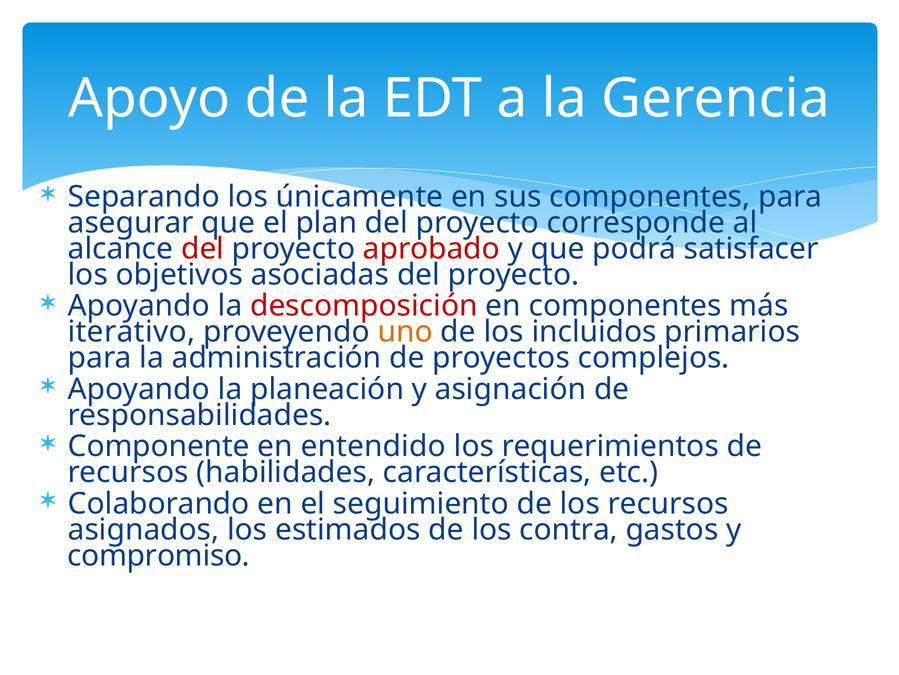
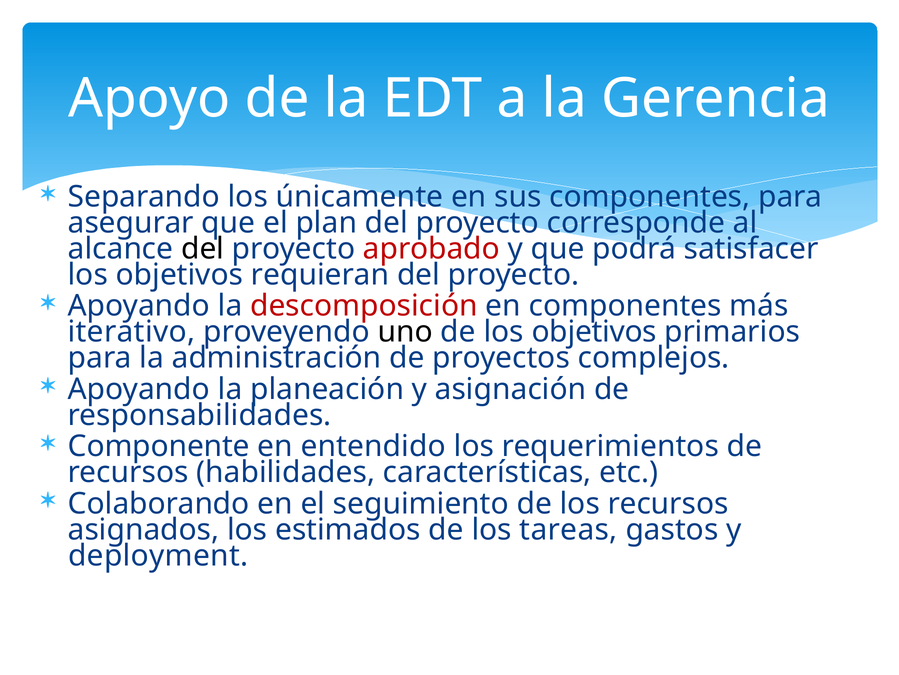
del at (203, 249) colour: red -> black
asociadas: asociadas -> requieran
uno colour: orange -> black
de los incluidos: incluidos -> objetivos
contra: contra -> tareas
compromiso: compromiso -> deployment
